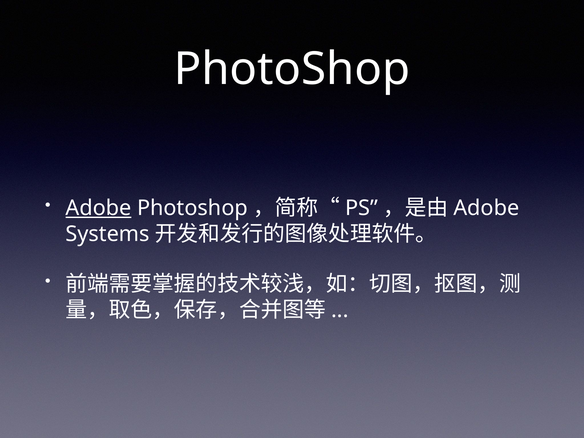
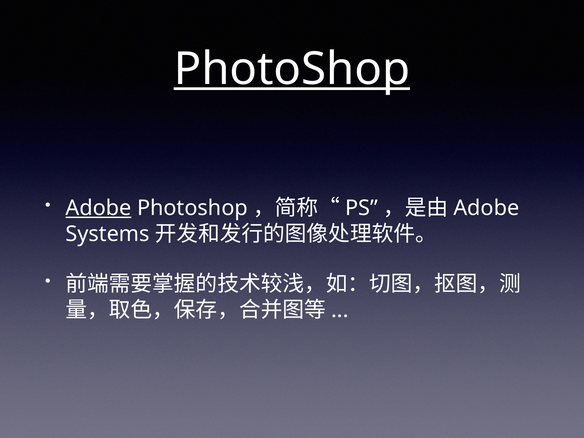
PhotoShop at (292, 69) underline: none -> present
